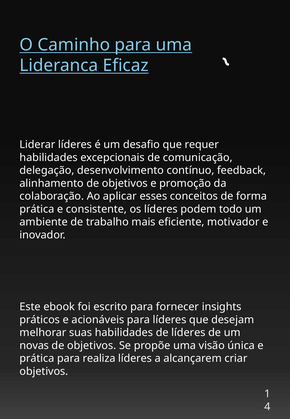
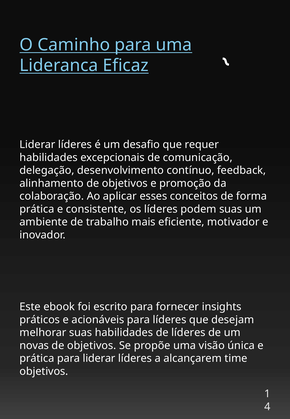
podem todo: todo -> suas
para realiza: realiza -> liderar
criar: criar -> time
